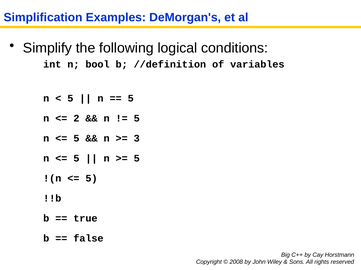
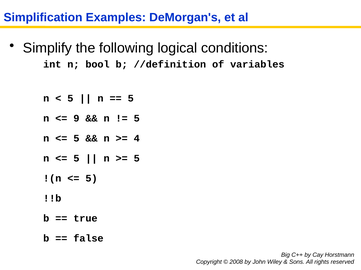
2: 2 -> 9
3: 3 -> 4
